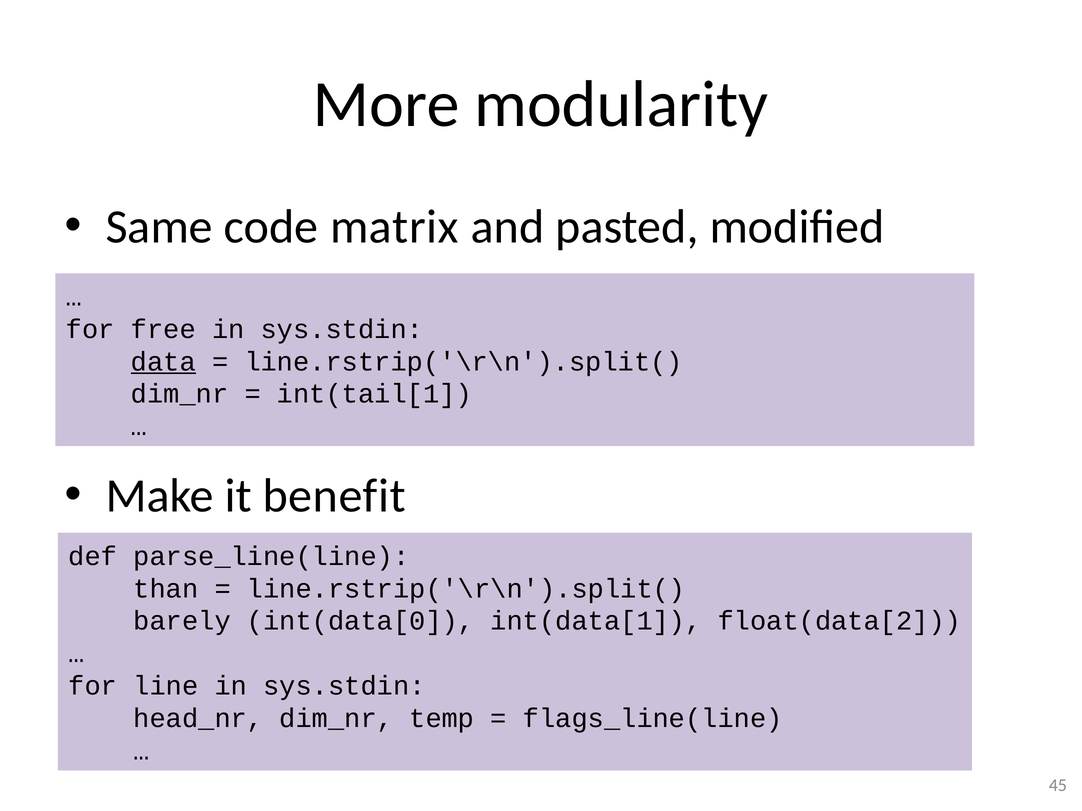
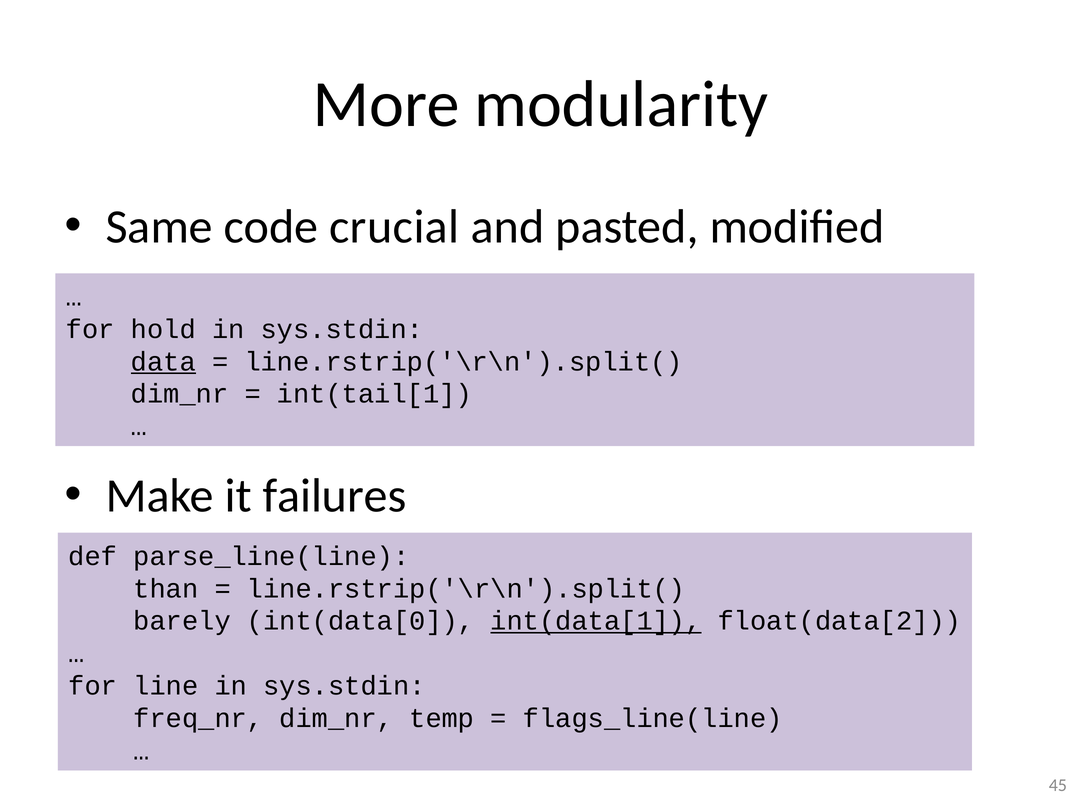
matrix: matrix -> crucial
free: free -> hold
benefit: benefit -> failures
int(data[1 underline: none -> present
head_nr: head_nr -> freq_nr
